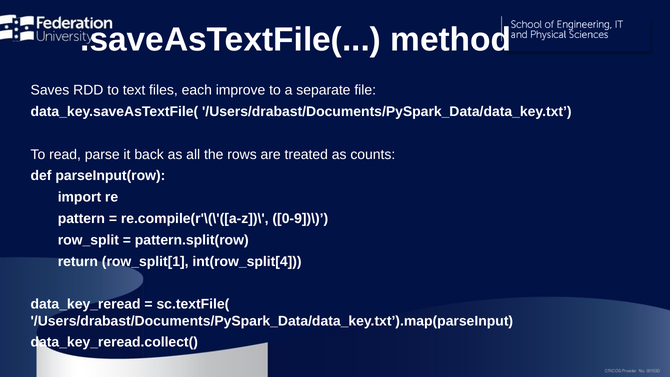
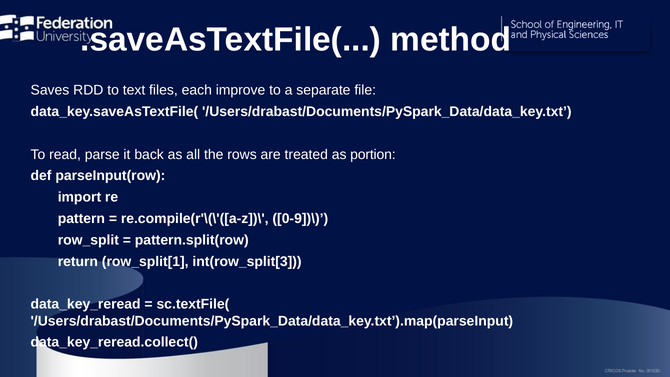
counts: counts -> portion
int(row_split[4: int(row_split[4 -> int(row_split[3
